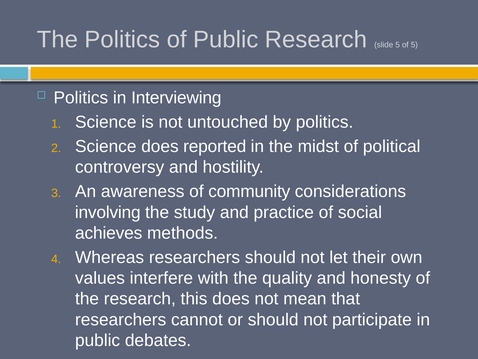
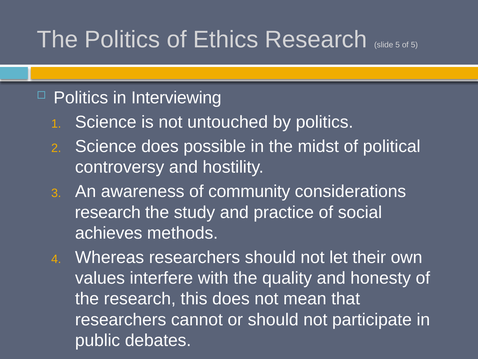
of Public: Public -> Ethics
reported: reported -> possible
involving at (108, 212): involving -> research
